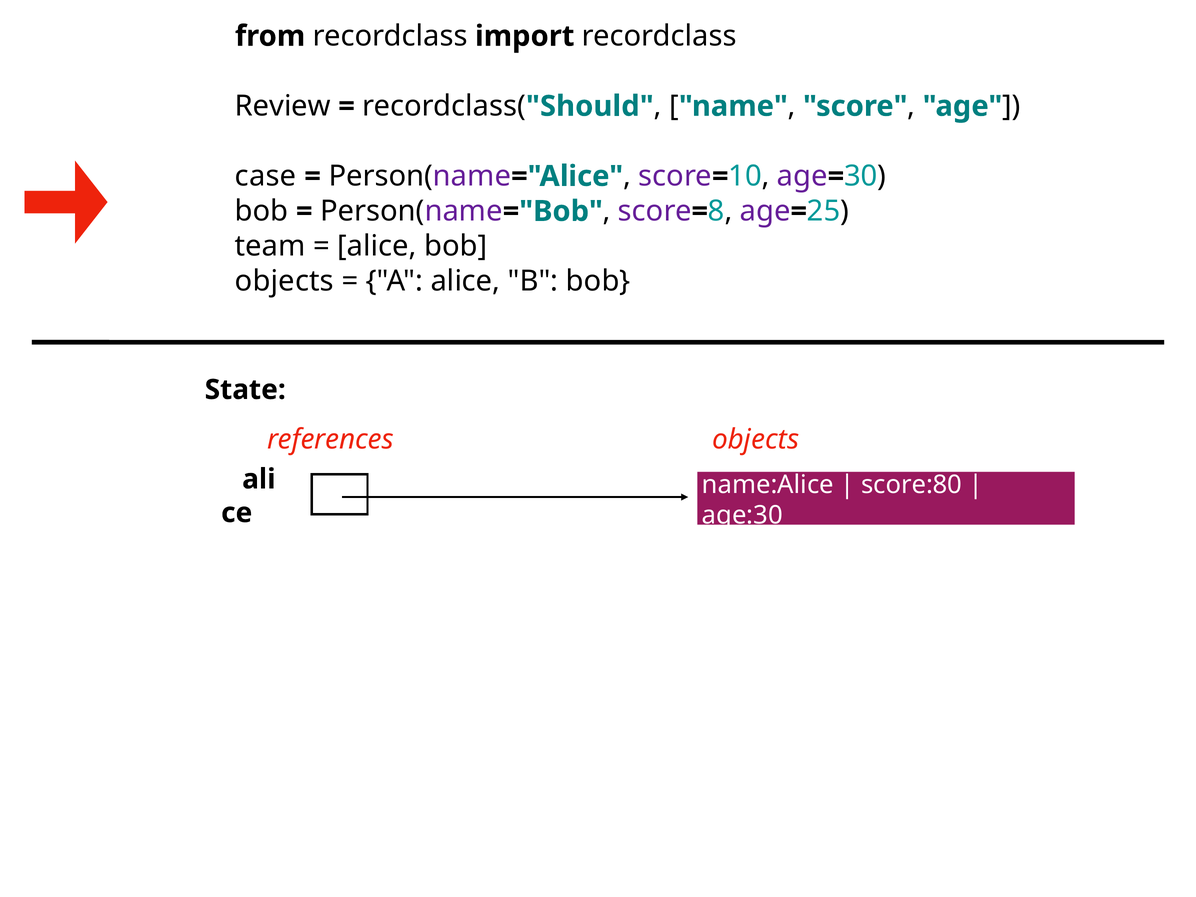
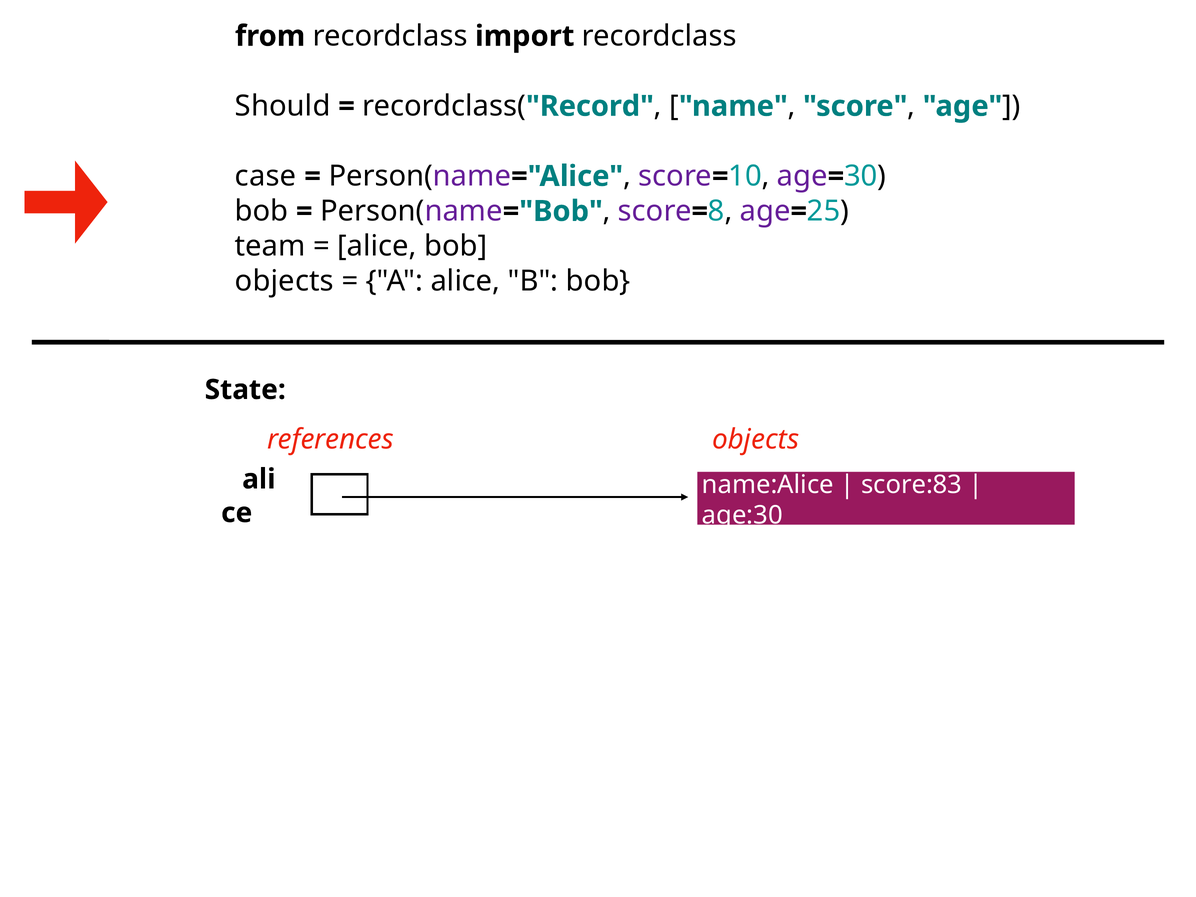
Review: Review -> Should
Should: Should -> Record
score:80: score:80 -> score:83
